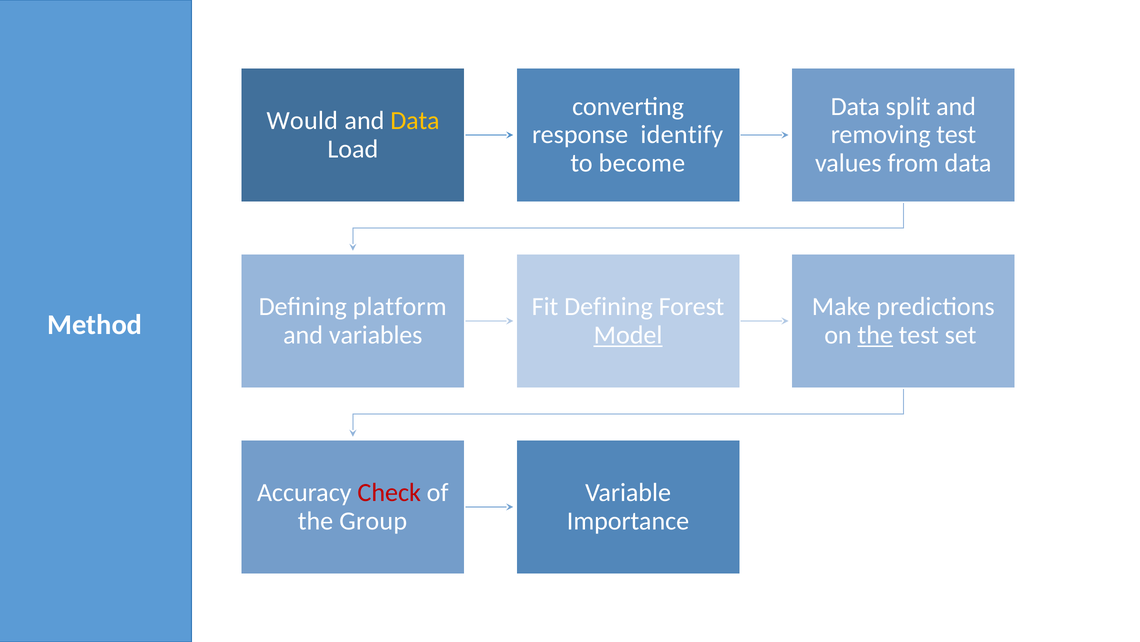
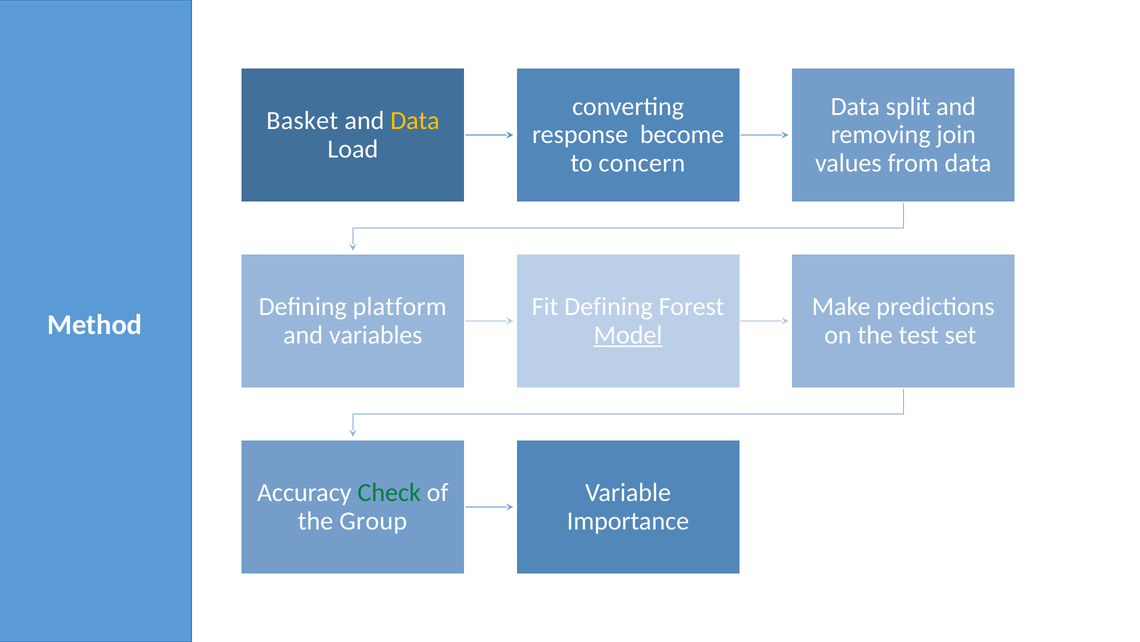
Would: Would -> Basket
identify: identify -> become
removing test: test -> join
become: become -> concern
the at (875, 335) underline: present -> none
Check colour: red -> green
